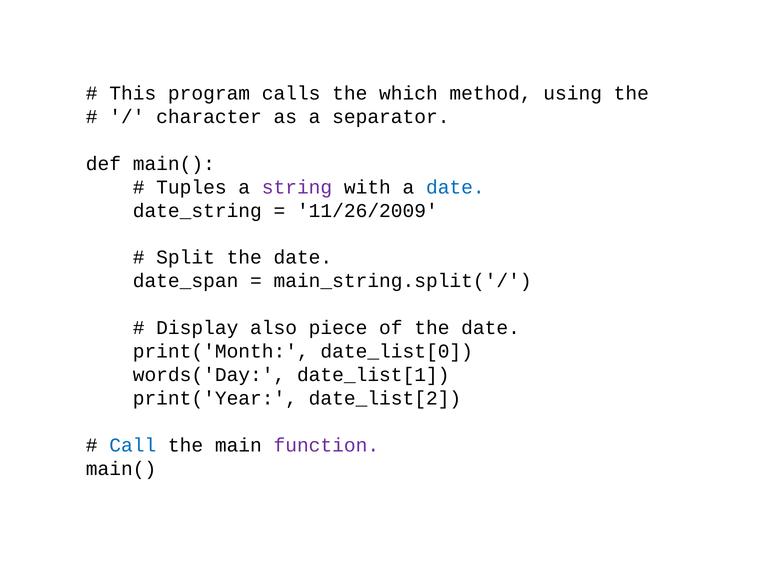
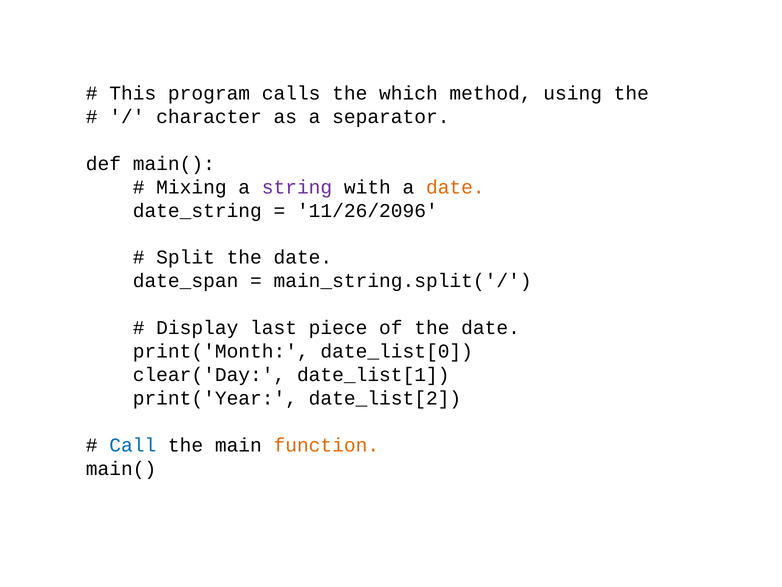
Tuples: Tuples -> Mixing
date at (455, 187) colour: blue -> orange
11/26/2009: 11/26/2009 -> 11/26/2096
also: also -> last
words('Day: words('Day -> clear('Day
function colour: purple -> orange
